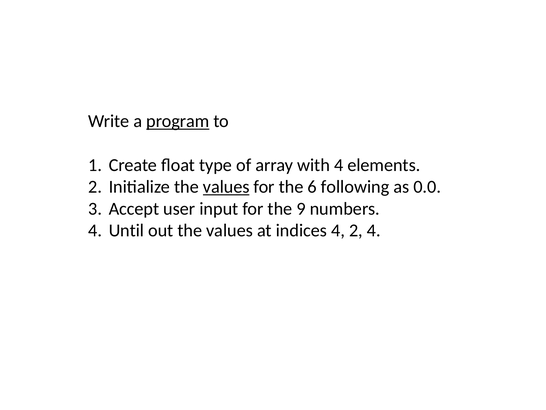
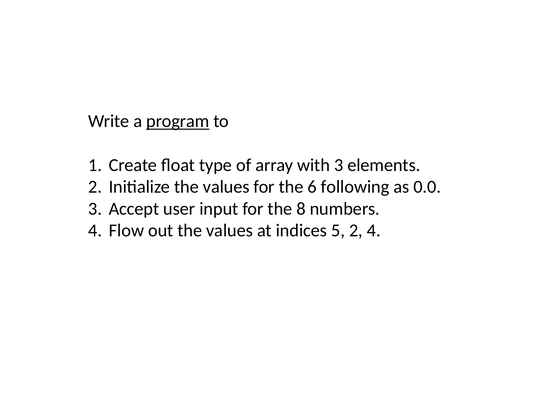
with 4: 4 -> 3
values at (226, 187) underline: present -> none
9: 9 -> 8
Until: Until -> Flow
indices 4: 4 -> 5
